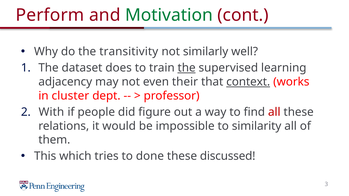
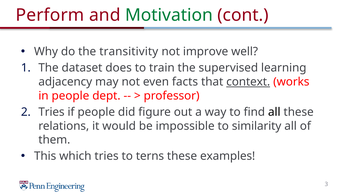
similarly: similarly -> improve
the at (187, 68) underline: present -> none
their: their -> facts
in cluster: cluster -> people
With at (51, 112): With -> Tries
all at (274, 112) colour: red -> black
done: done -> terns
discussed: discussed -> examples
